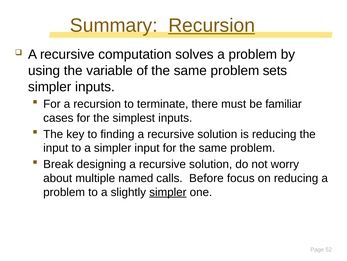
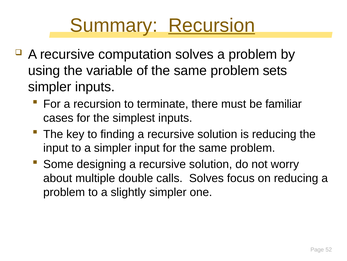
Break: Break -> Some
named: named -> double
calls Before: Before -> Solves
simpler at (168, 192) underline: present -> none
